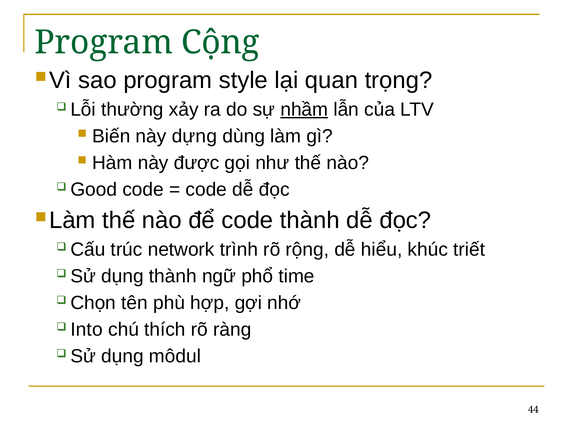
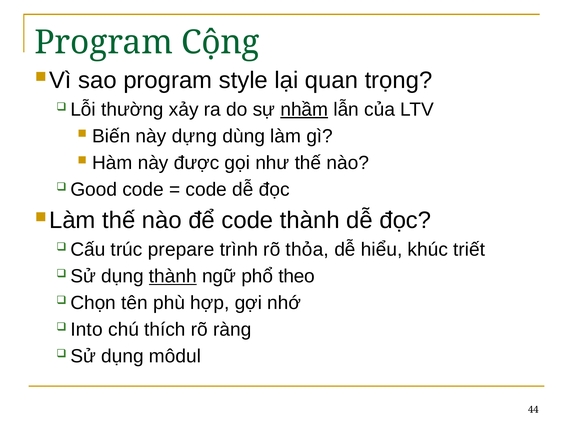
network: network -> prepare
rộng: rộng -> thỏa
thành at (173, 277) underline: none -> present
time: time -> theo
